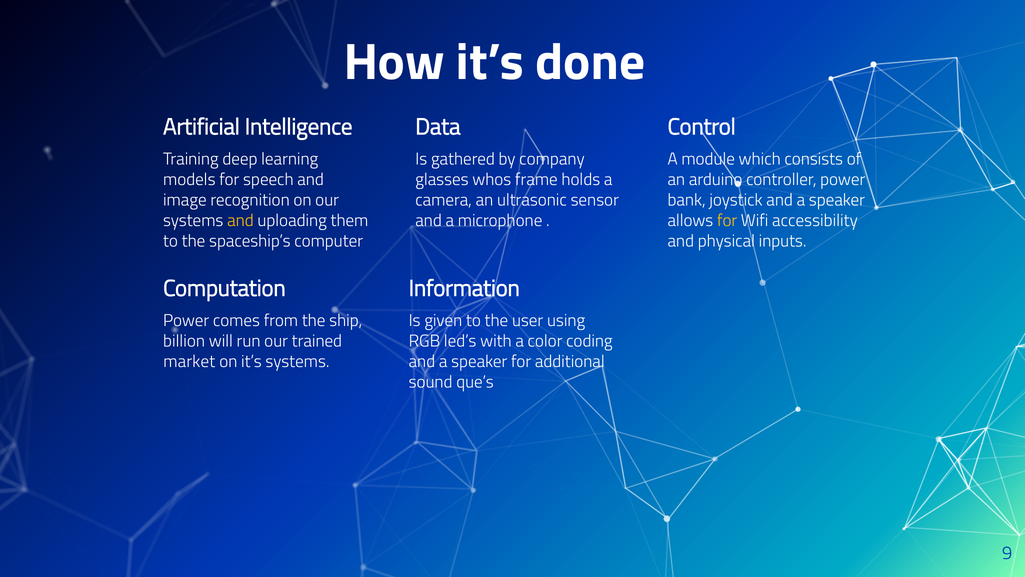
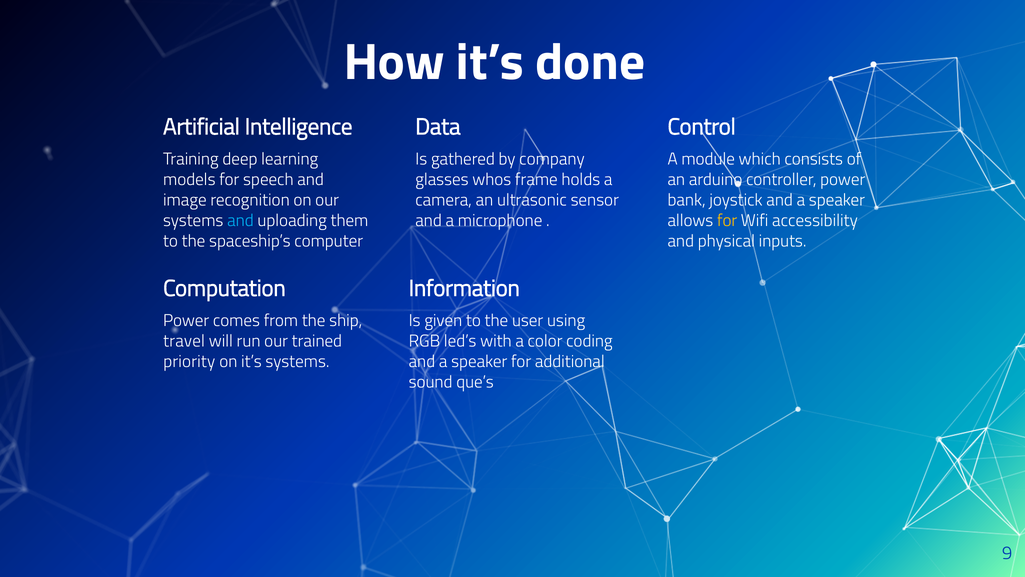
and at (241, 220) colour: yellow -> light blue
billion: billion -> travel
market: market -> priority
